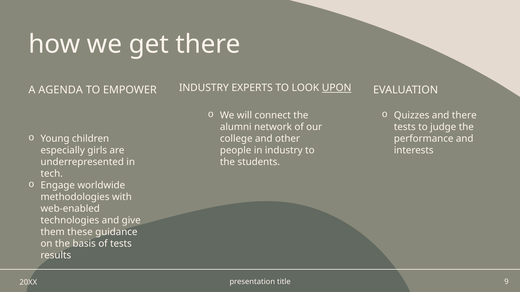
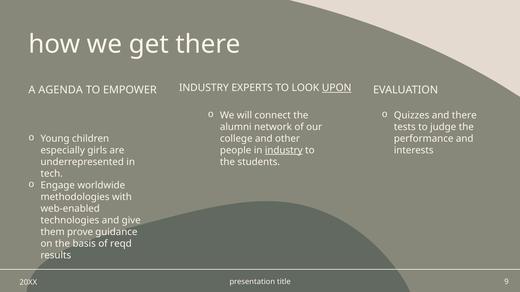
industry at (284, 150) underline: none -> present
these: these -> prove
of tests: tests -> reqd
